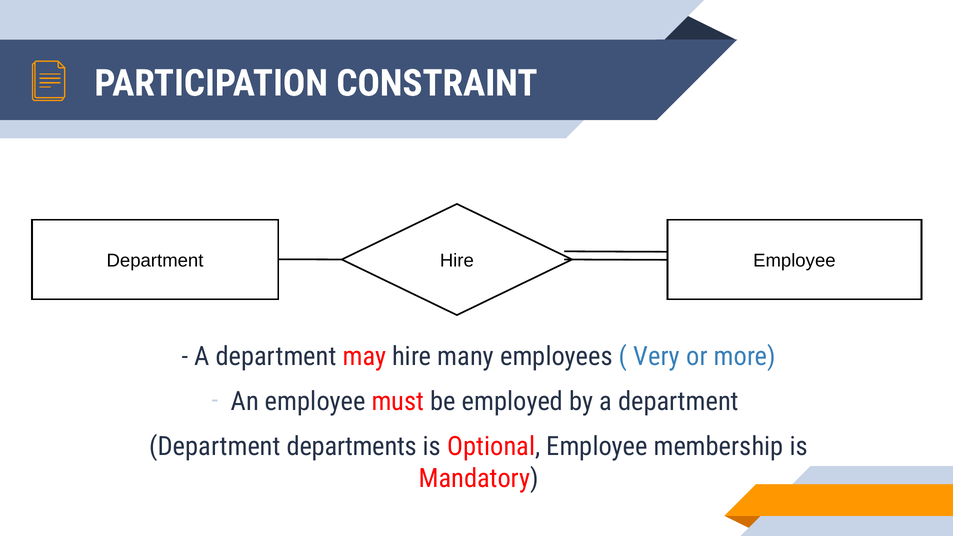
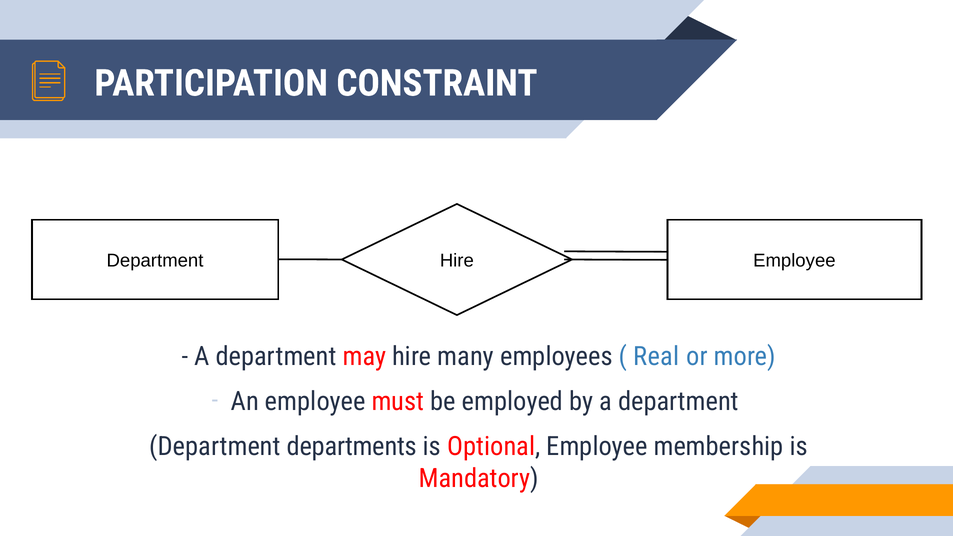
Very: Very -> Real
